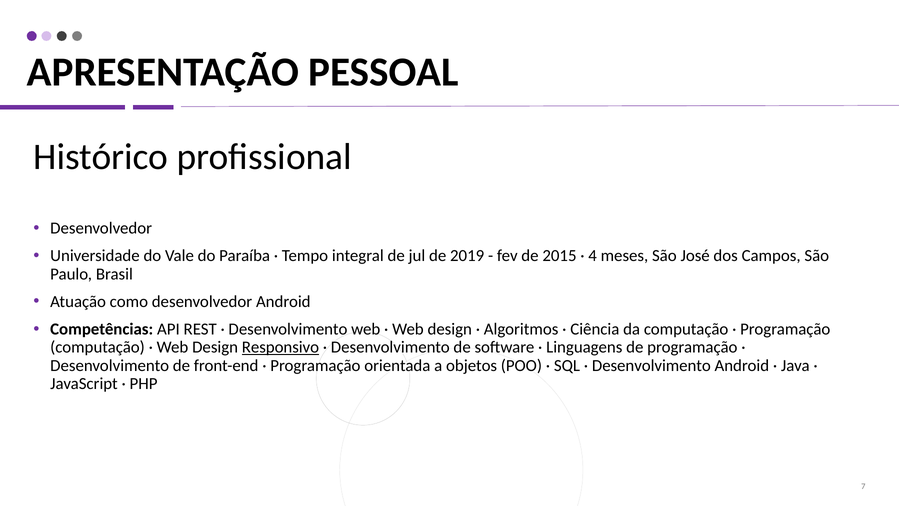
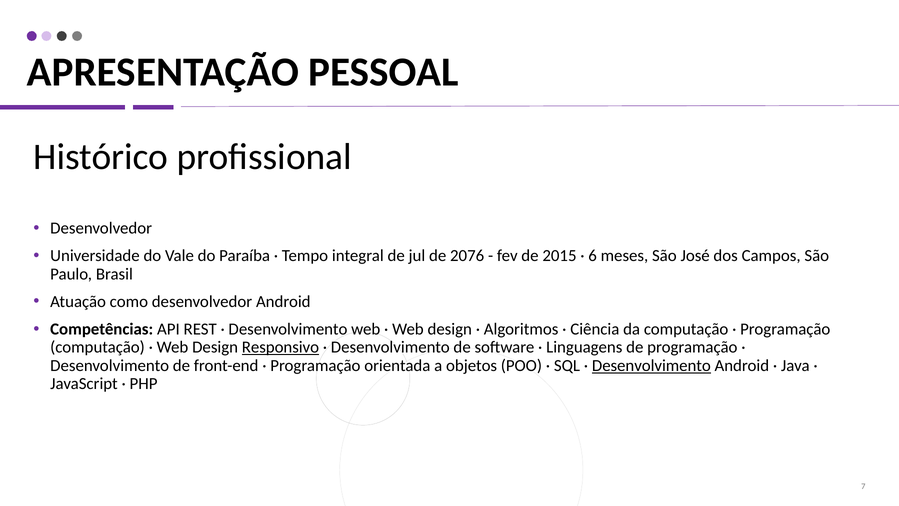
2019: 2019 -> 2076
4: 4 -> 6
Desenvolvimento at (651, 365) underline: none -> present
